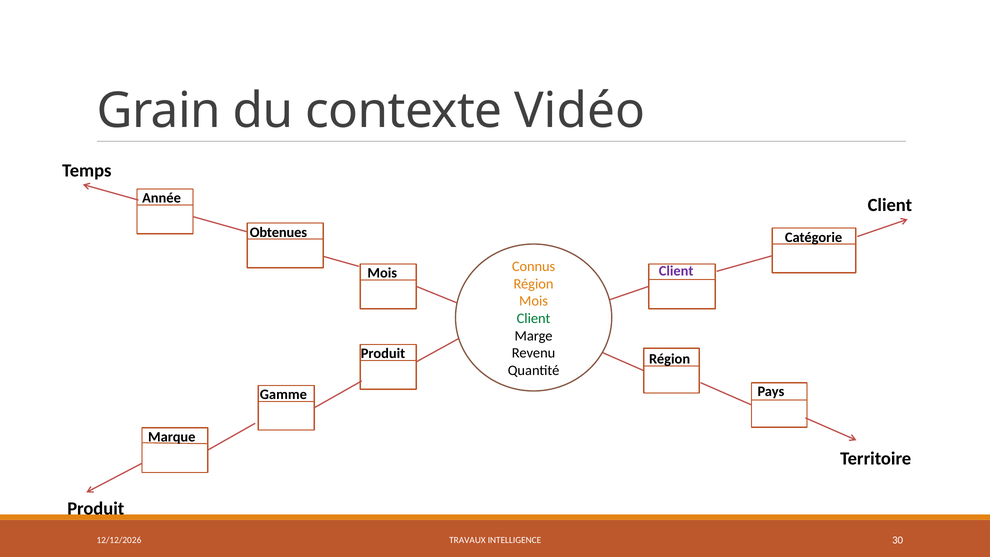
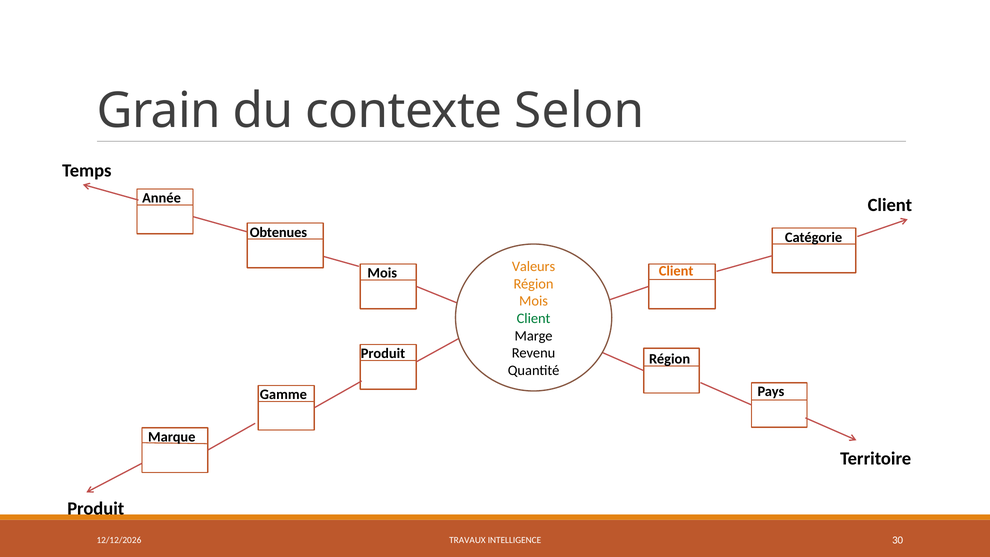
Vidéo: Vidéo -> Selon
Connus: Connus -> Valeurs
Client at (676, 271) colour: purple -> orange
